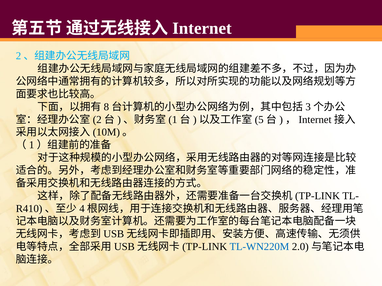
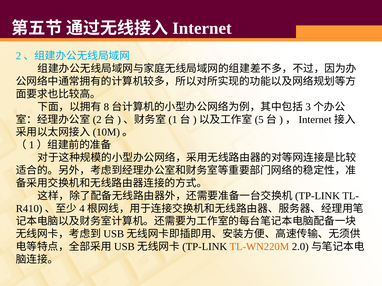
TL-WN220M colour: blue -> orange
